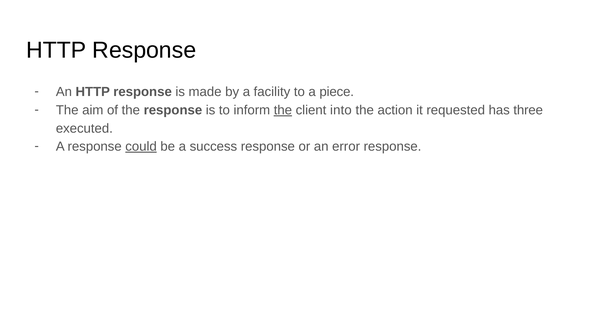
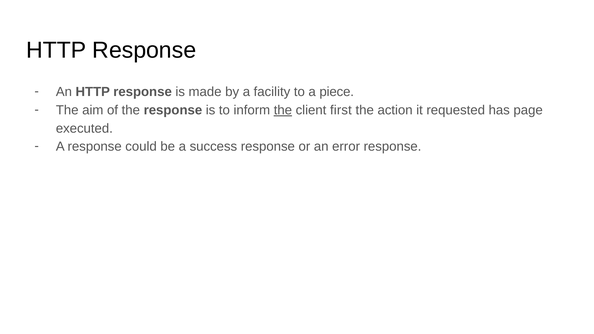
into: into -> first
three: three -> page
could underline: present -> none
